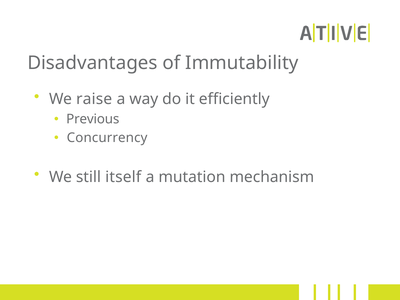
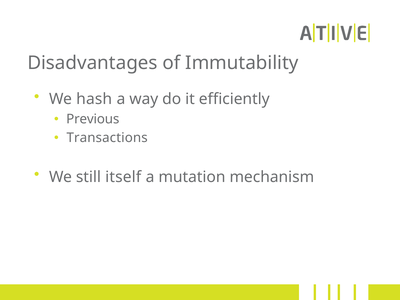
raise: raise -> hash
Concurrency: Concurrency -> Transactions
